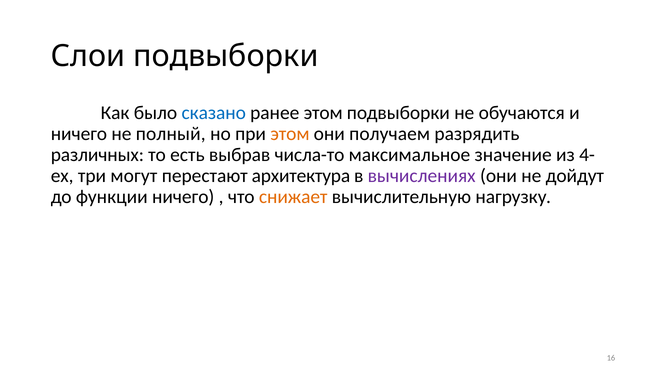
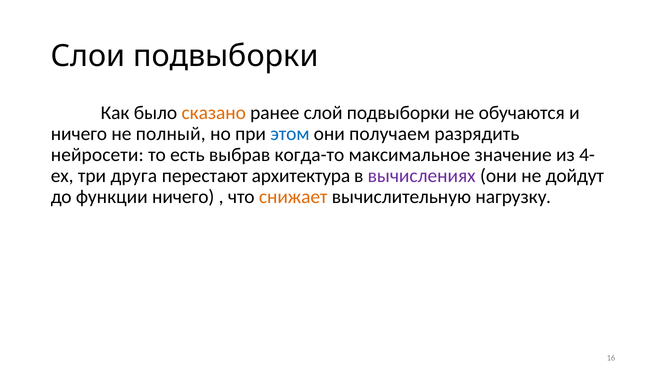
сказано colour: blue -> orange
ранее этом: этом -> слой
этом at (290, 134) colour: orange -> blue
различных: различных -> нейросети
числа-то: числа-то -> когда-то
могут: могут -> друга
